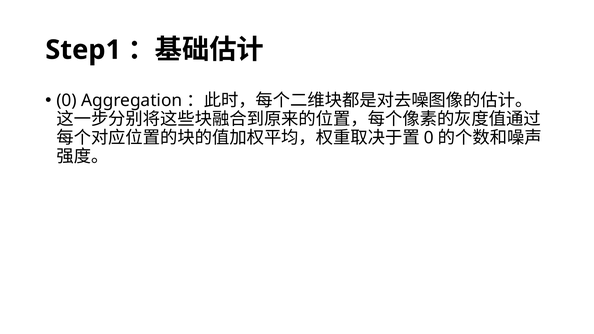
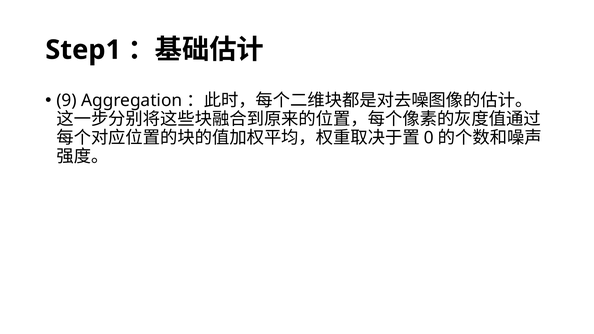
0 at (67, 100): 0 -> 9
